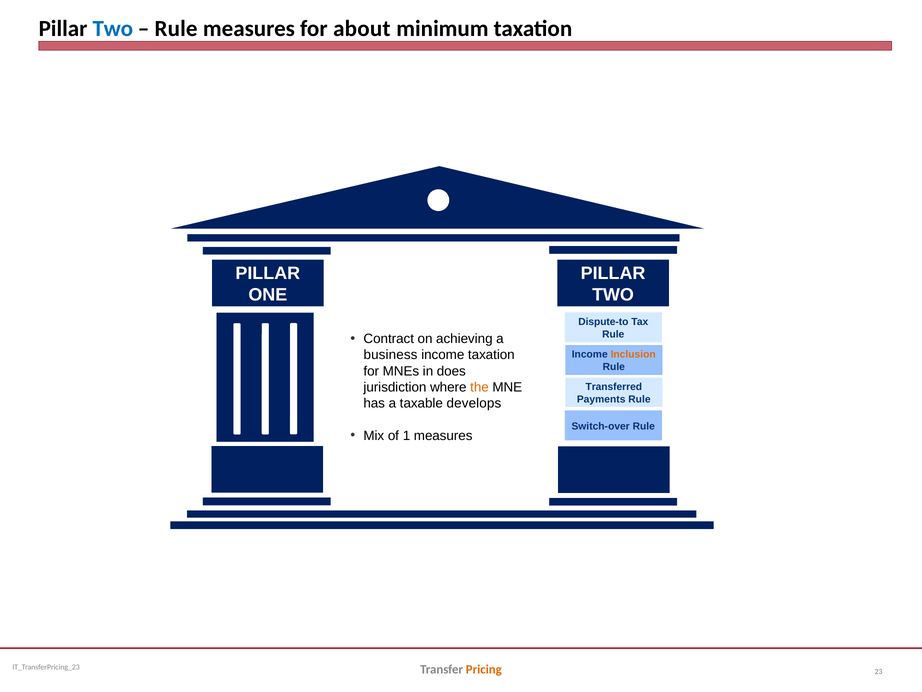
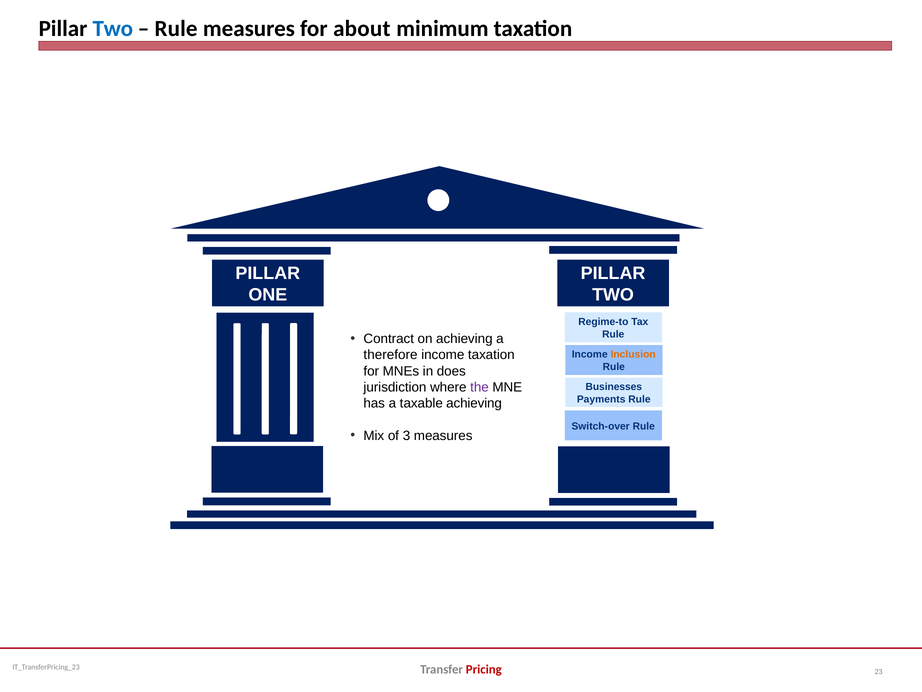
Dispute-to: Dispute-to -> Regime-to
business: business -> therefore
the colour: orange -> purple
Transferred: Transferred -> Businesses
taxable develops: develops -> achieving
1: 1 -> 3
Pricing colour: orange -> red
